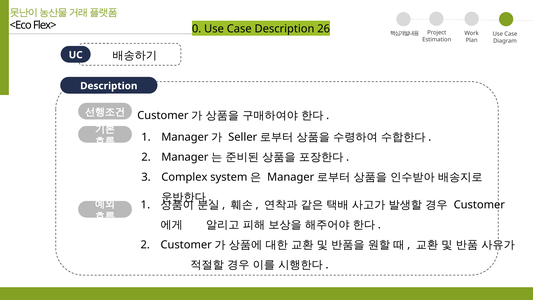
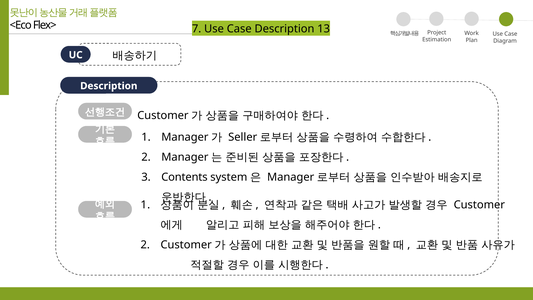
0: 0 -> 7
26: 26 -> 13
Complex: Complex -> Contents
